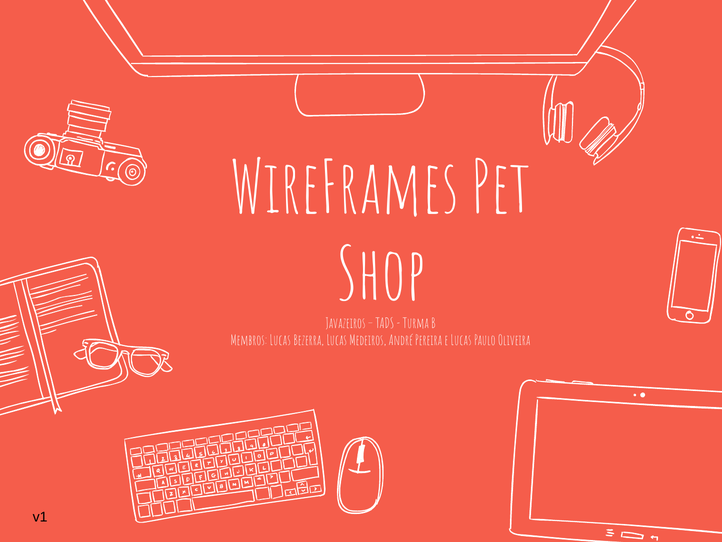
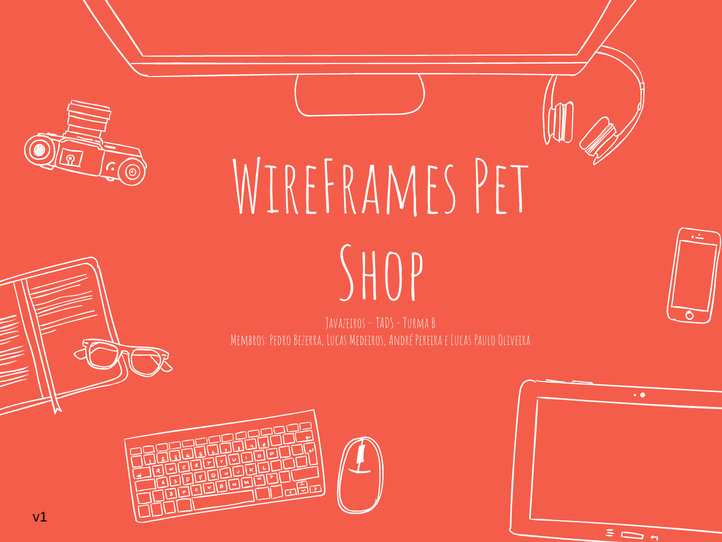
Membros Lucas: Lucas -> Pedro
